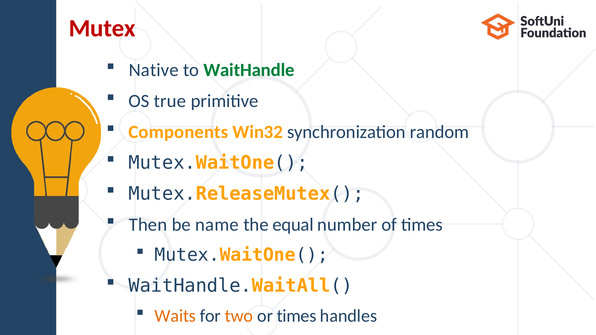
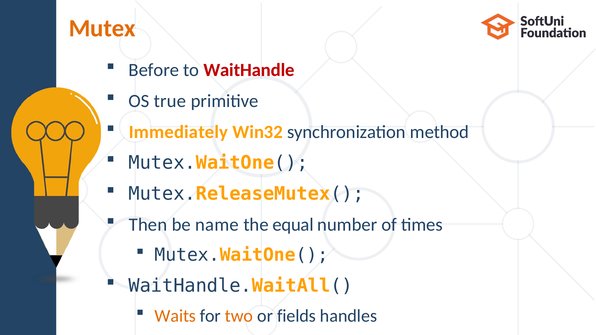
Mutex colour: red -> orange
Native: Native -> Before
WaitHandle colour: green -> red
Components: Components -> Immediately
random: random -> method
or times: times -> fields
